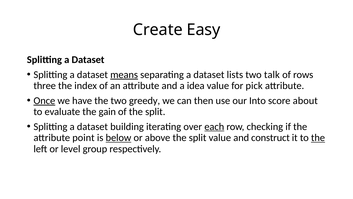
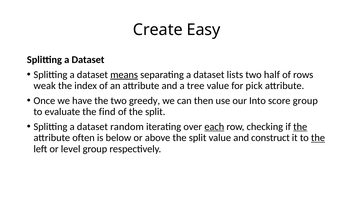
talk: talk -> half
three: three -> weak
idea: idea -> tree
Once underline: present -> none
score about: about -> group
gain: gain -> find
building: building -> random
the at (300, 126) underline: none -> present
point: point -> often
below underline: present -> none
